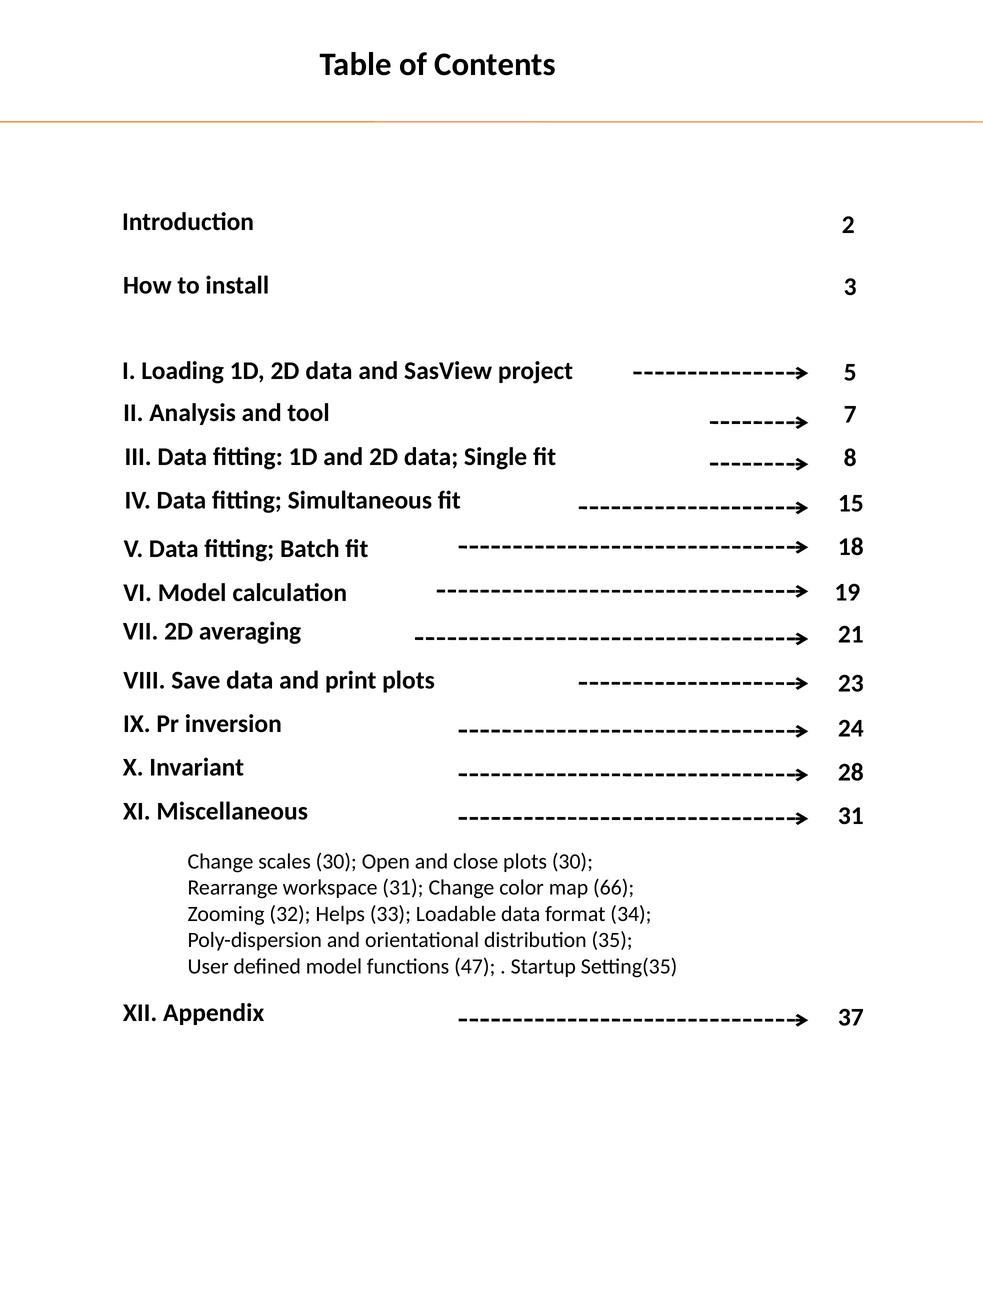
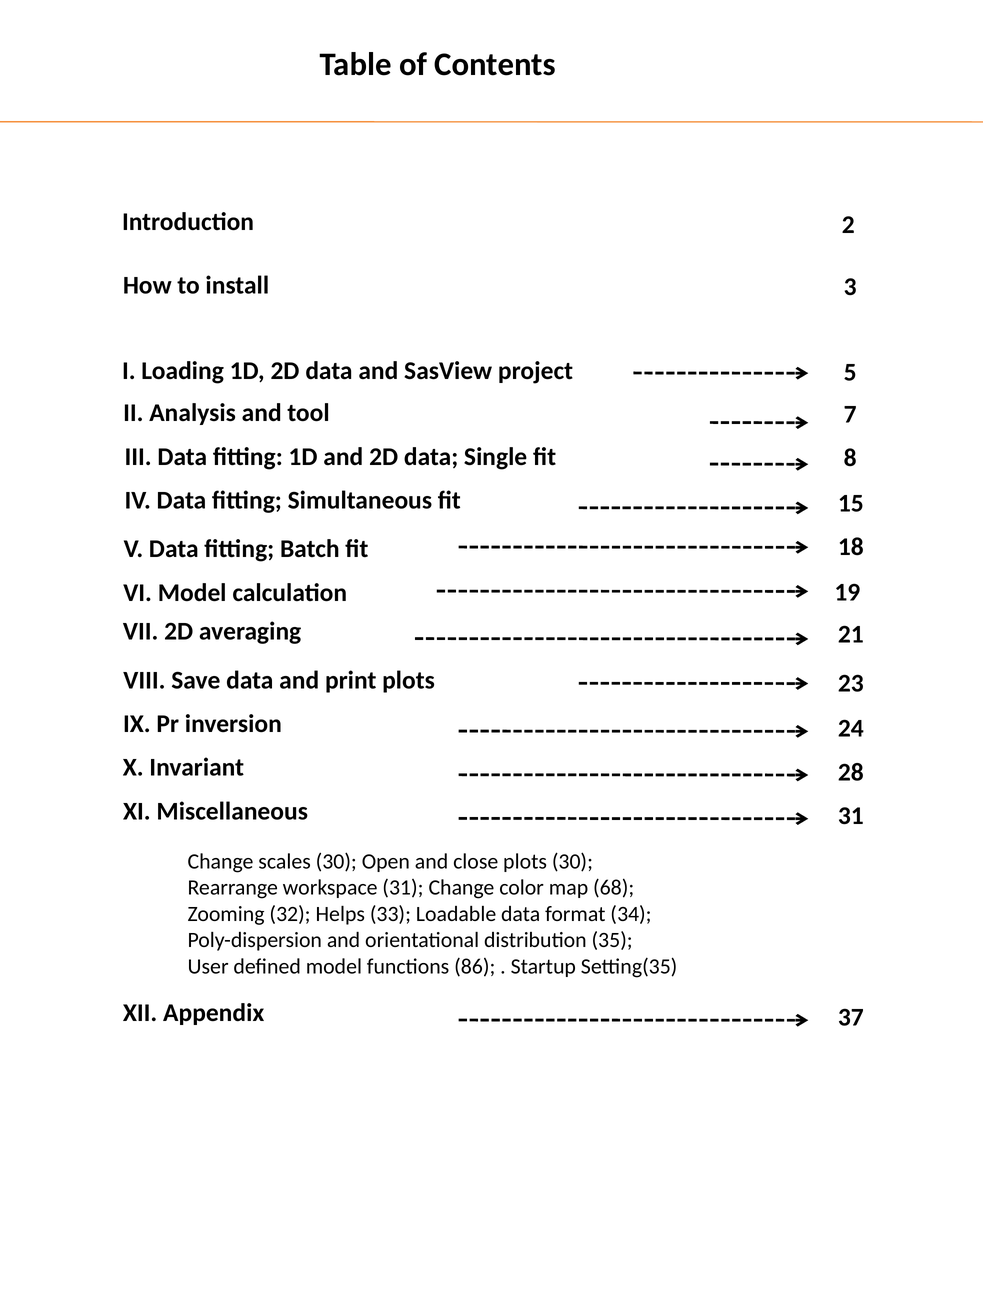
66: 66 -> 68
47: 47 -> 86
